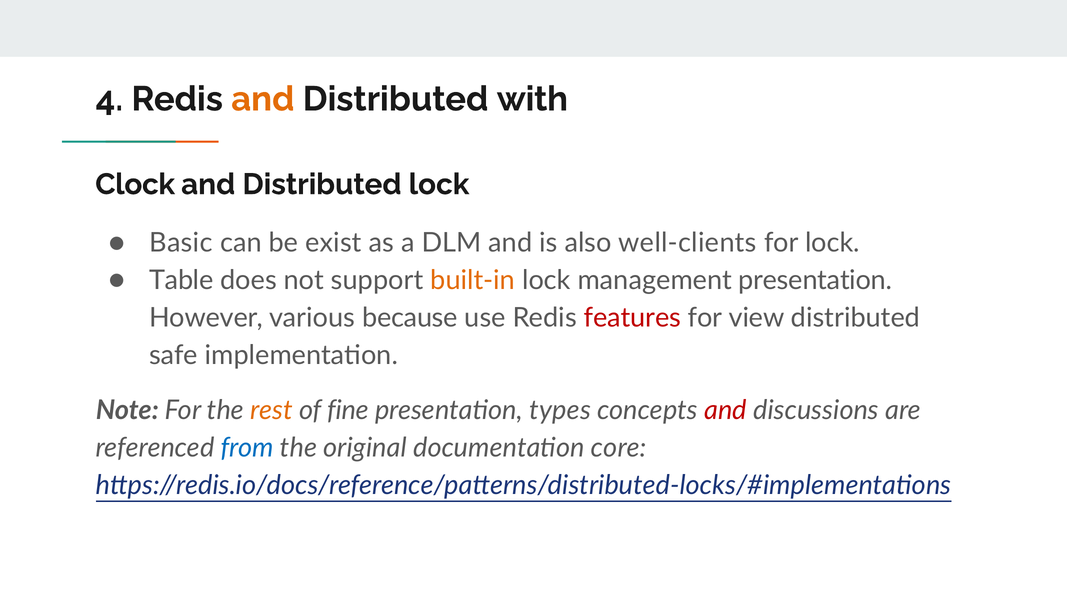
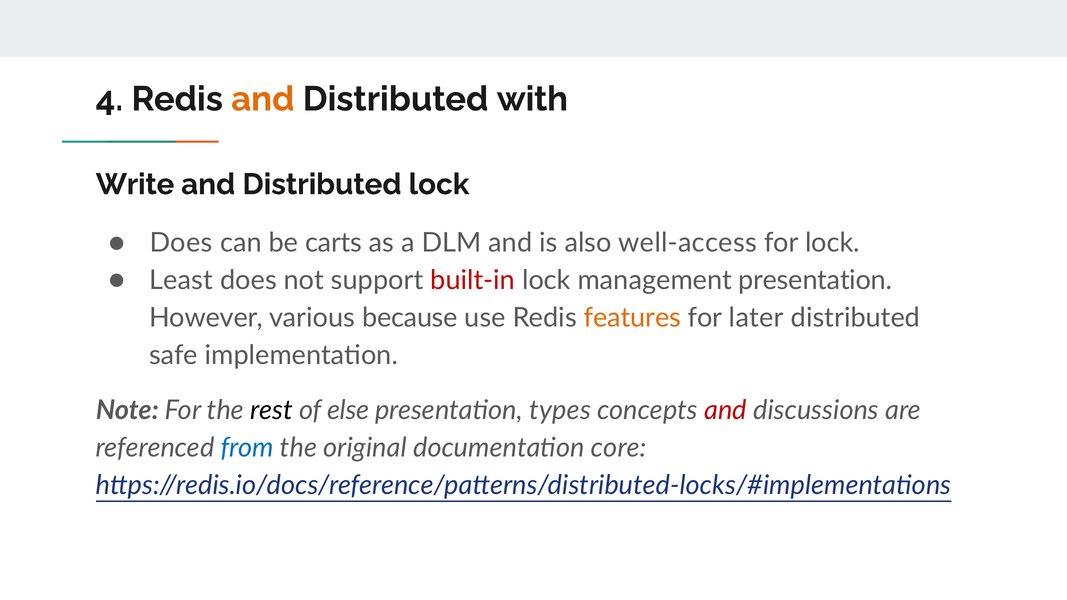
Clock: Clock -> Write
Basic at (181, 243): Basic -> Does
exist: exist -> carts
well-clients: well-clients -> well-access
Table: Table -> Least
built-in colour: orange -> red
features colour: red -> orange
view: view -> later
rest colour: orange -> black
fine: fine -> else
